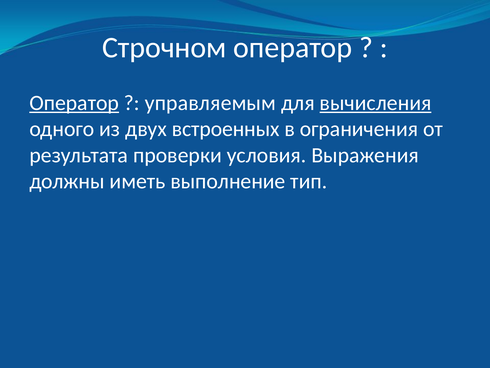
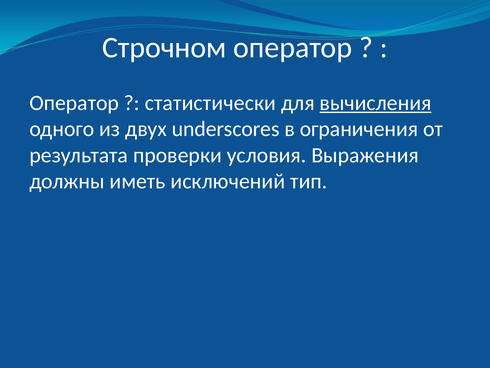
Оператор at (74, 103) underline: present -> none
управляемым: управляемым -> статистически
встроенных: встроенных -> underscores
выполнение: выполнение -> исключений
